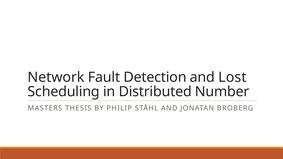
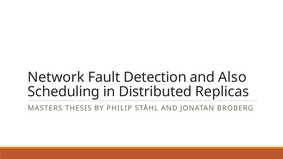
Lost: Lost -> Also
Number: Number -> Replicas
